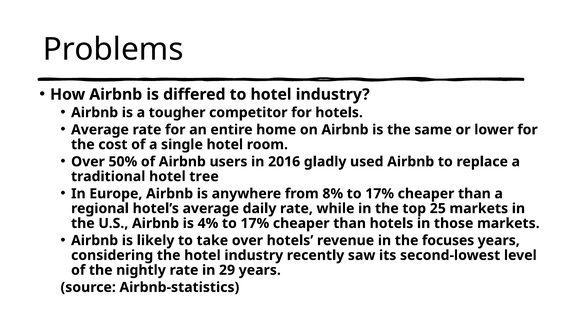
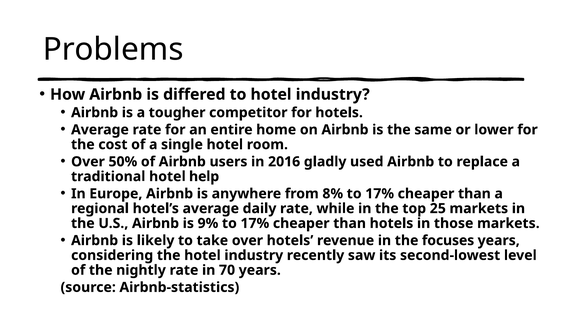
tree: tree -> help
4%: 4% -> 9%
29: 29 -> 70
